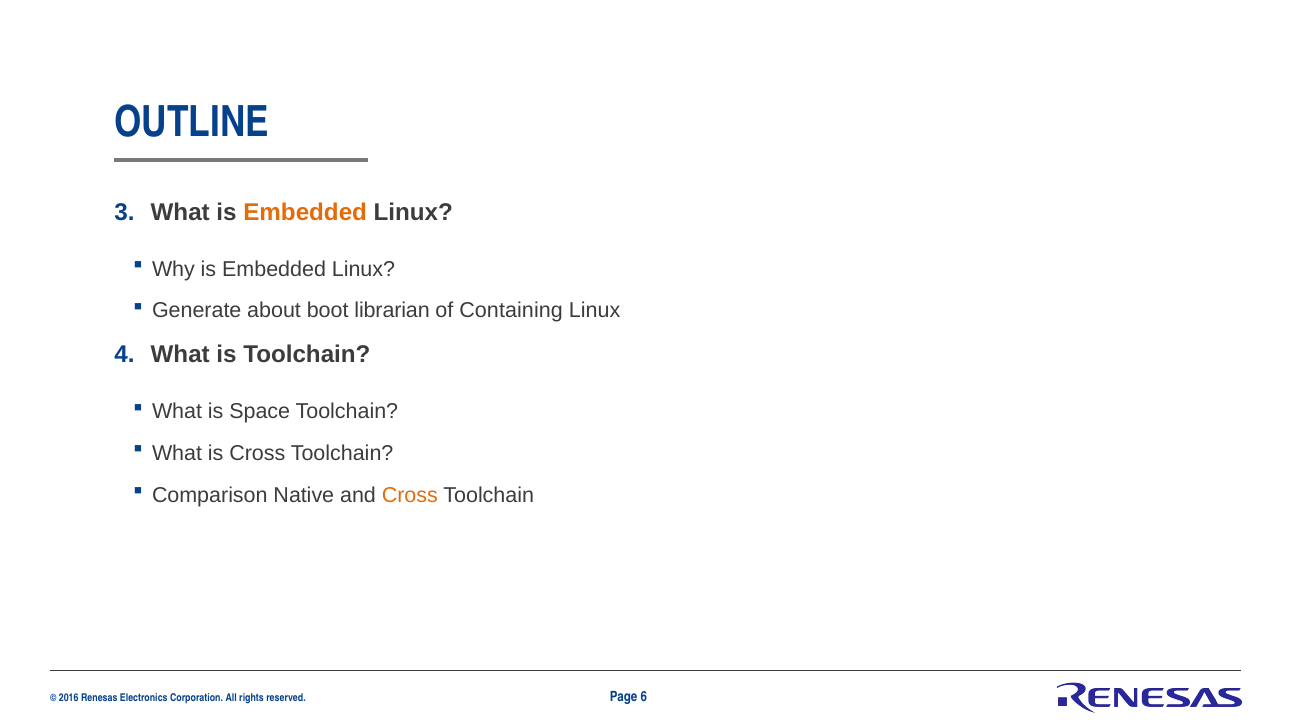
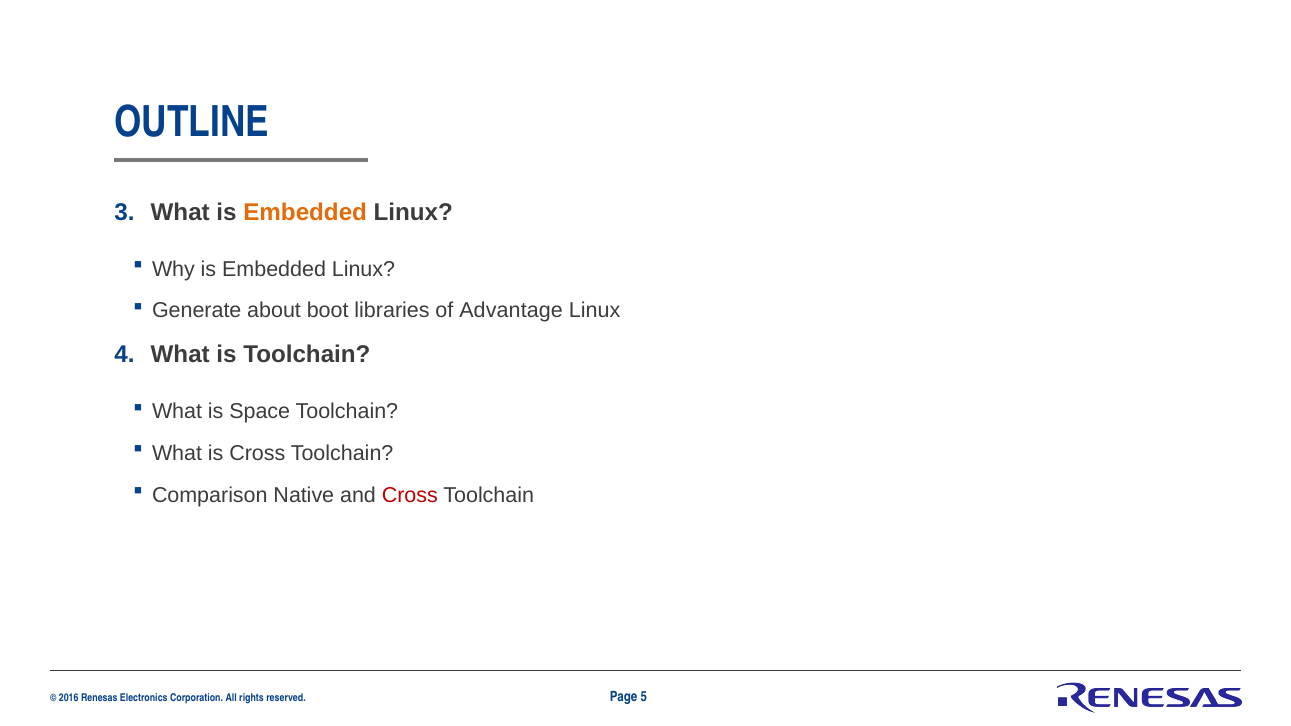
librarian: librarian -> libraries
Containing: Containing -> Advantage
Cross at (410, 495) colour: orange -> red
6: 6 -> 5
